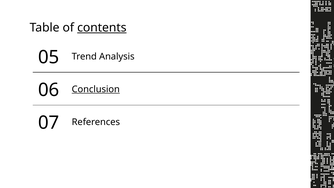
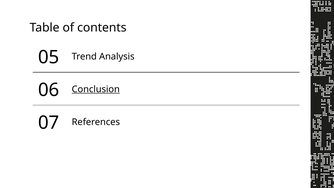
contents underline: present -> none
